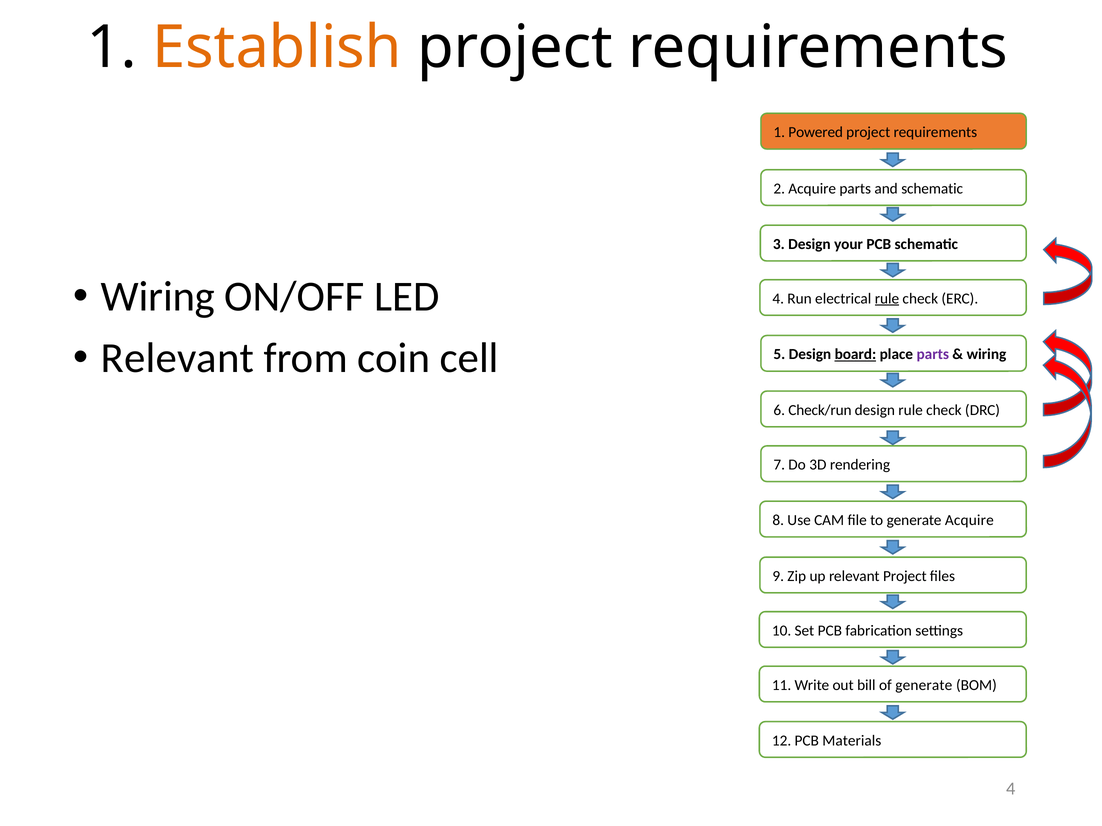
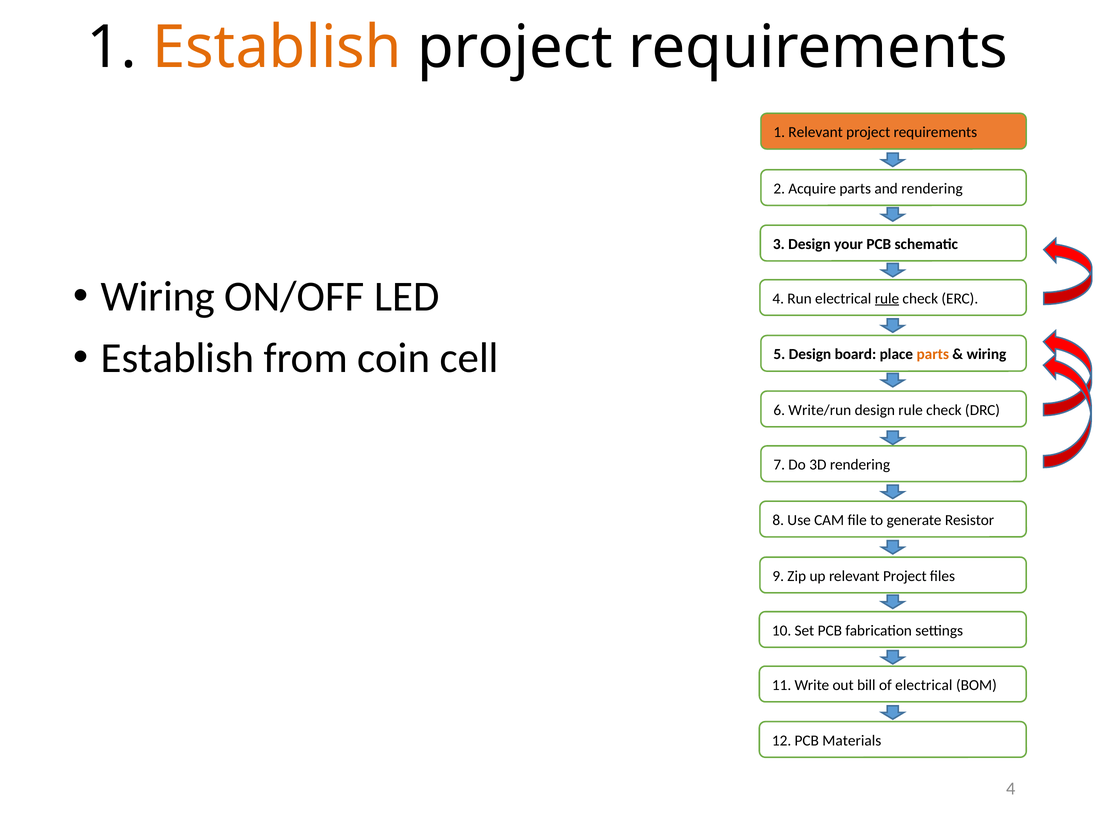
1 Powered: Powered -> Relevant
and schematic: schematic -> rendering
Relevant at (177, 358): Relevant -> Establish
board underline: present -> none
parts at (933, 355) colour: purple -> orange
Check/run: Check/run -> Write/run
generate Acquire: Acquire -> Resistor
of generate: generate -> electrical
